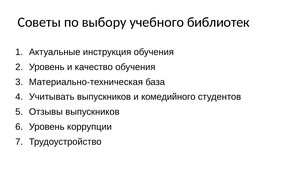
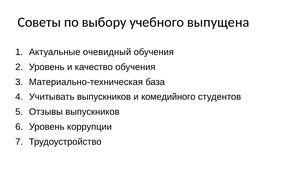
библиотек: библиотек -> выпущена
инструкция: инструкция -> очевидный
